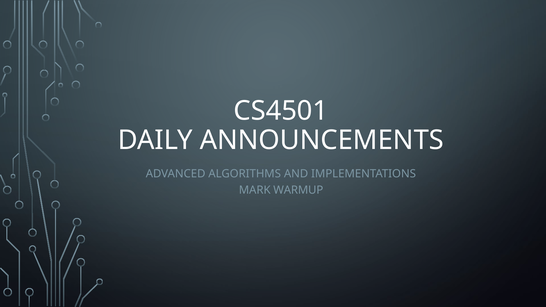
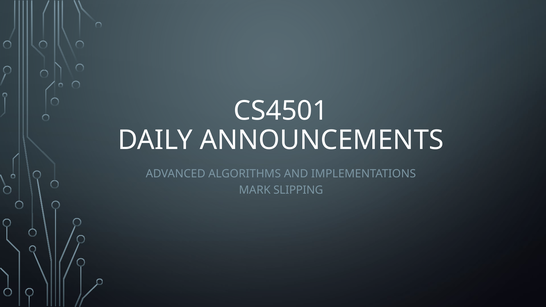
WARMUP: WARMUP -> SLIPPING
